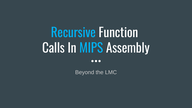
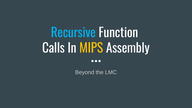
MIPS colour: light blue -> yellow
